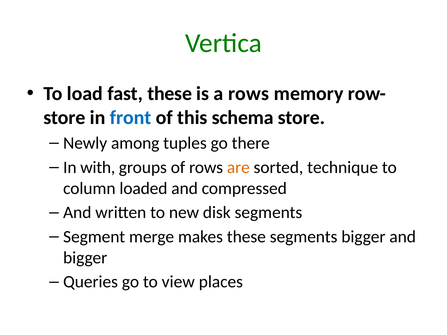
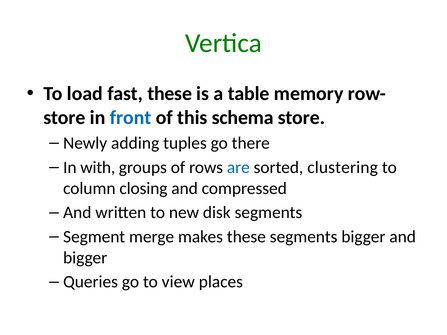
a rows: rows -> table
among: among -> adding
are colour: orange -> blue
technique: technique -> clustering
loaded: loaded -> closing
